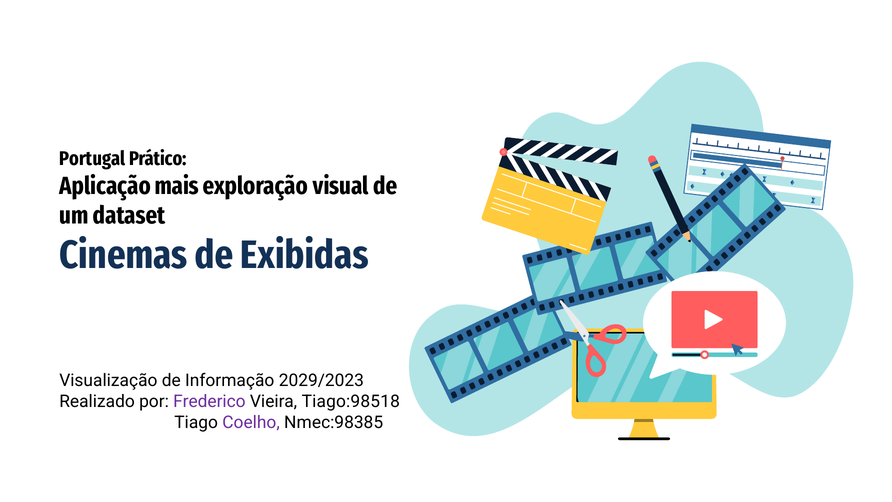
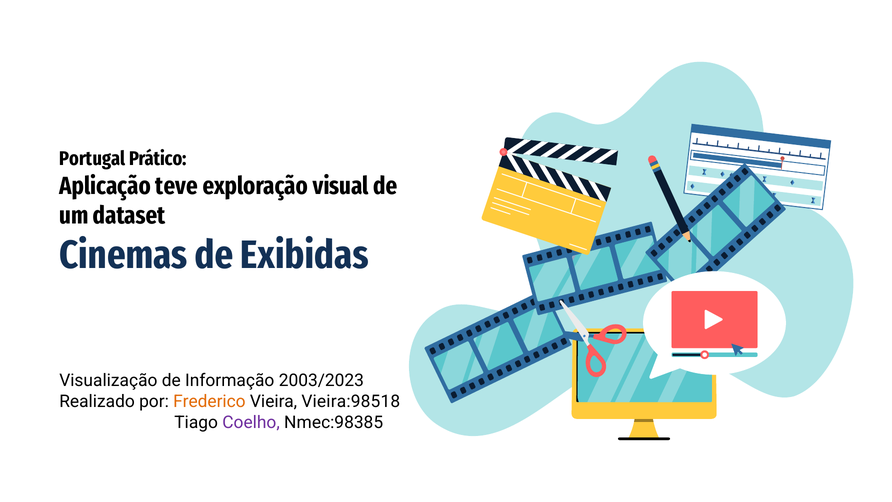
mais: mais -> teve
2029/2023: 2029/2023 -> 2003/2023
Frederico colour: purple -> orange
Tiago:98518: Tiago:98518 -> Vieira:98518
